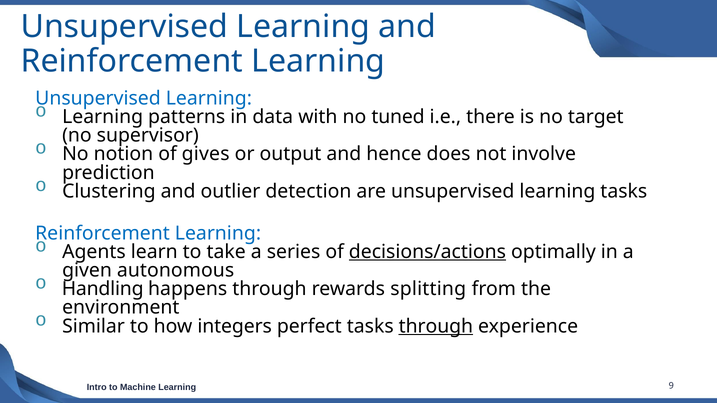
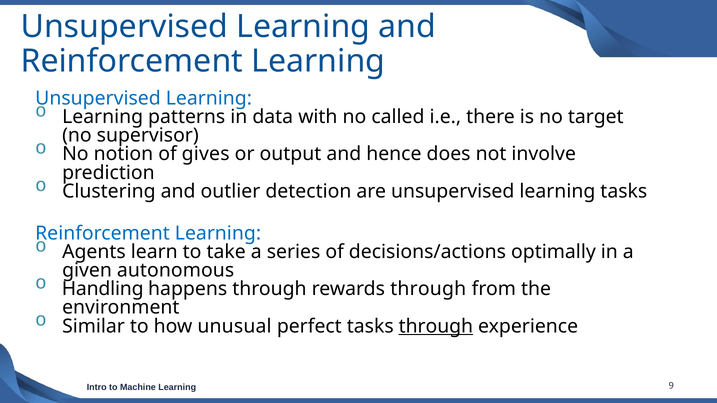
tuned: tuned -> called
decisions/actions underline: present -> none
rewards splitting: splitting -> through
integers: integers -> unusual
